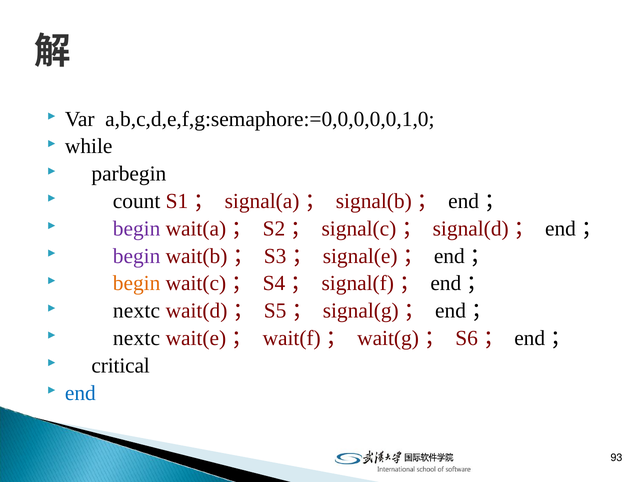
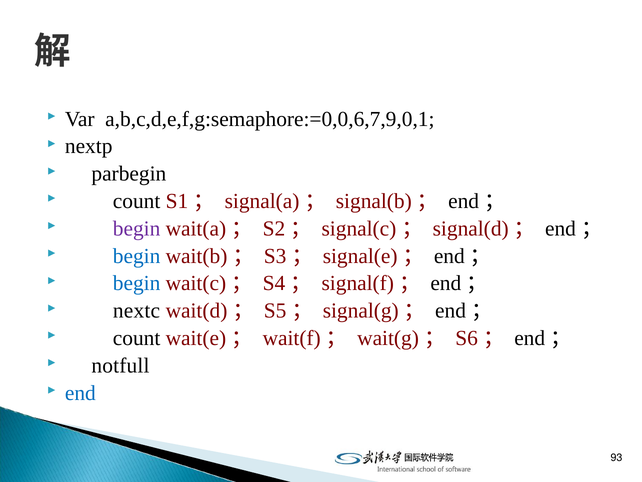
a,b,c,d,e,f,g:semaphore:=0,0,0,0,0,1,0: a,b,c,d,e,f,g:semaphore:=0,0,0,0,0,1,0 -> a,b,c,d,e,f,g:semaphore:=0,0,6,7,9,0,1
while: while -> nextp
begin at (137, 256) colour: purple -> blue
begin at (137, 283) colour: orange -> blue
nextc at (137, 338): nextc -> count
critical: critical -> notfull
